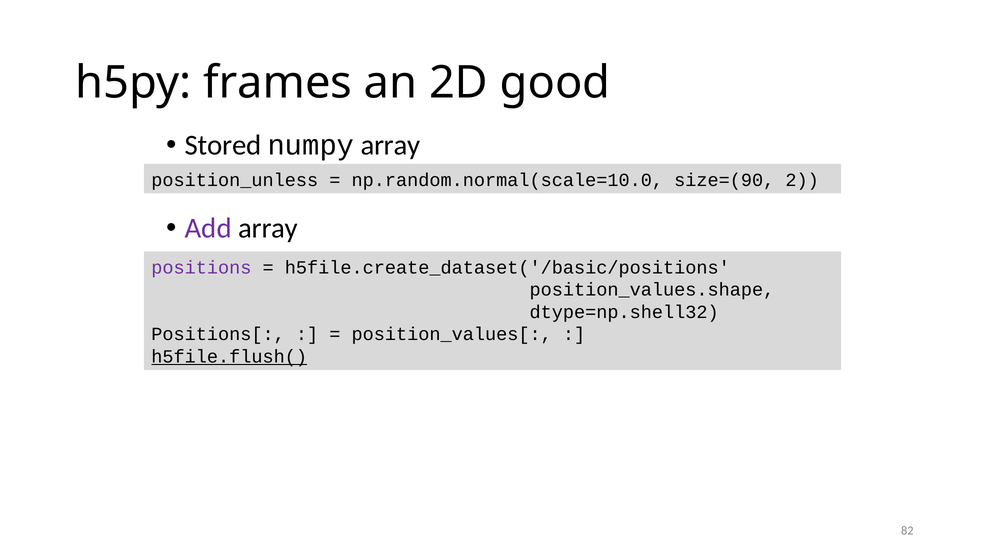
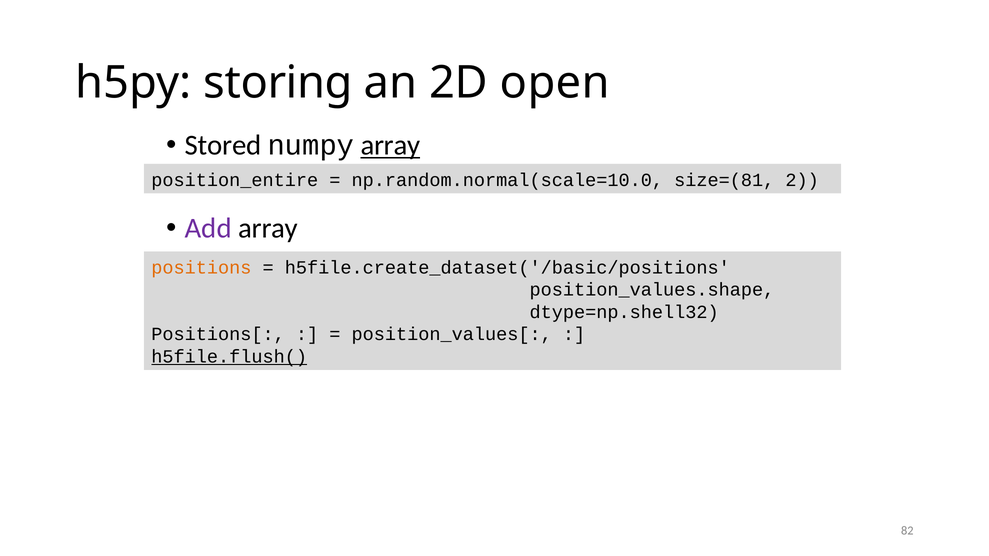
frames: frames -> storing
good: good -> open
array at (391, 145) underline: none -> present
position_unless: position_unless -> position_entire
size=(90: size=(90 -> size=(81
positions colour: purple -> orange
